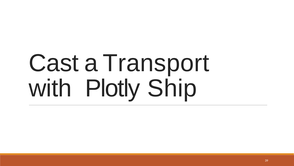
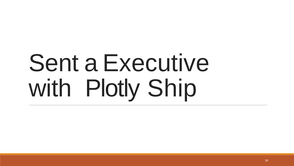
Cast: Cast -> Sent
Transport: Transport -> Executive
